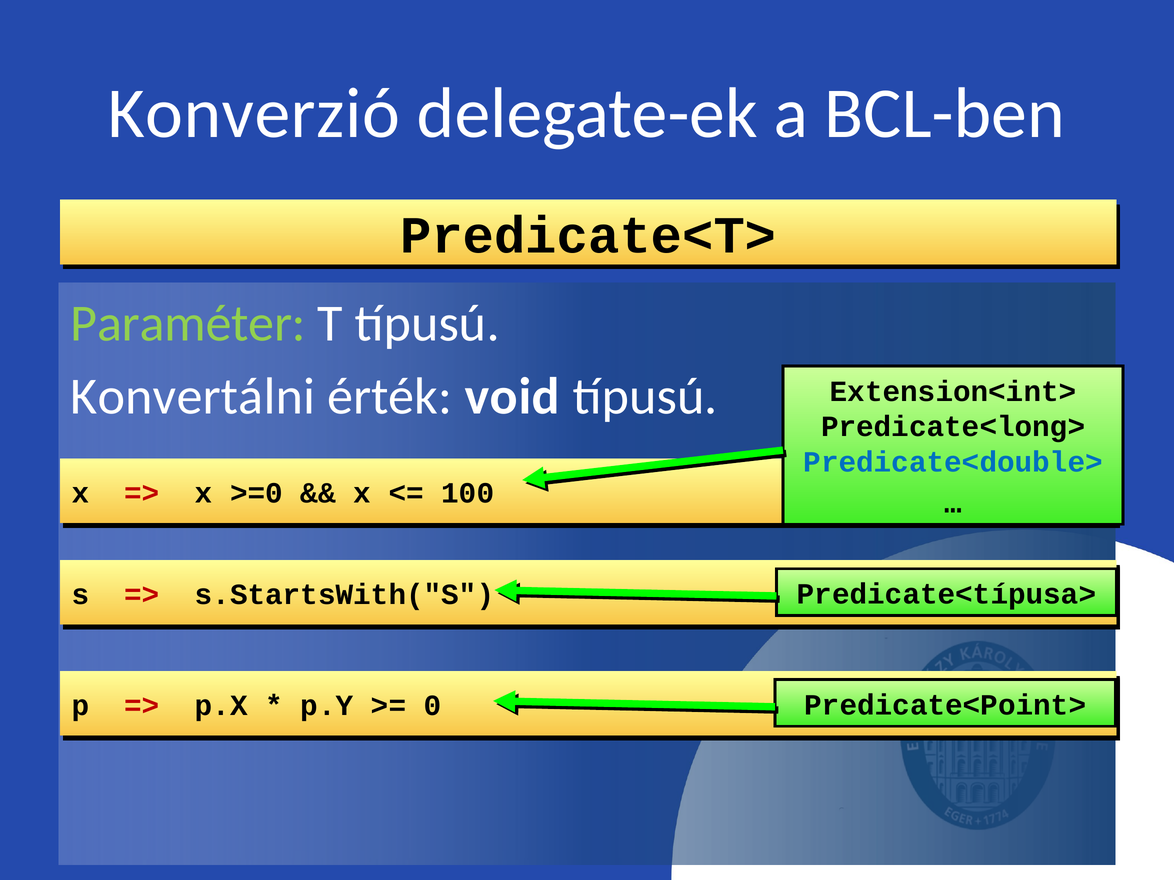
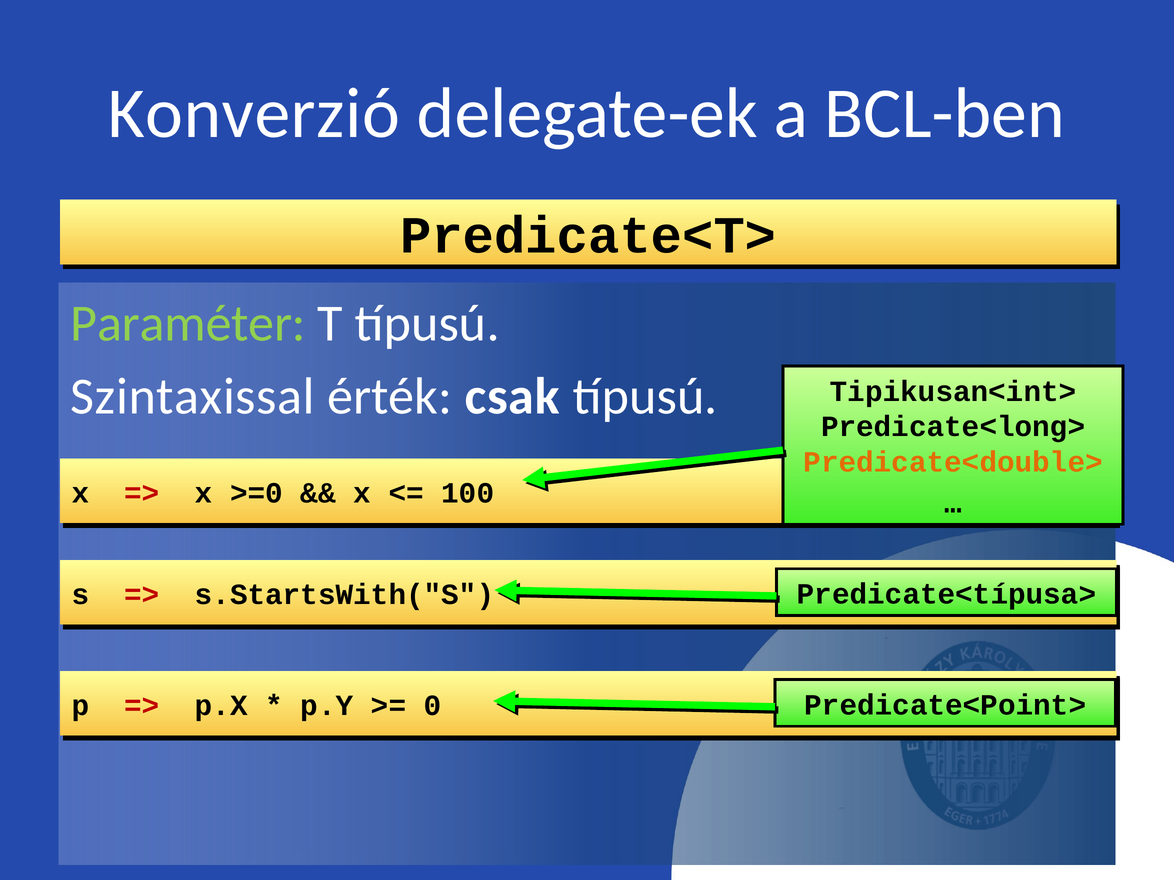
Konvertálni: Konvertálni -> Szintaxissal
void: void -> csak
Extension<int>: Extension<int> -> Tipikusan<int>
Predicate<double> colour: blue -> orange
